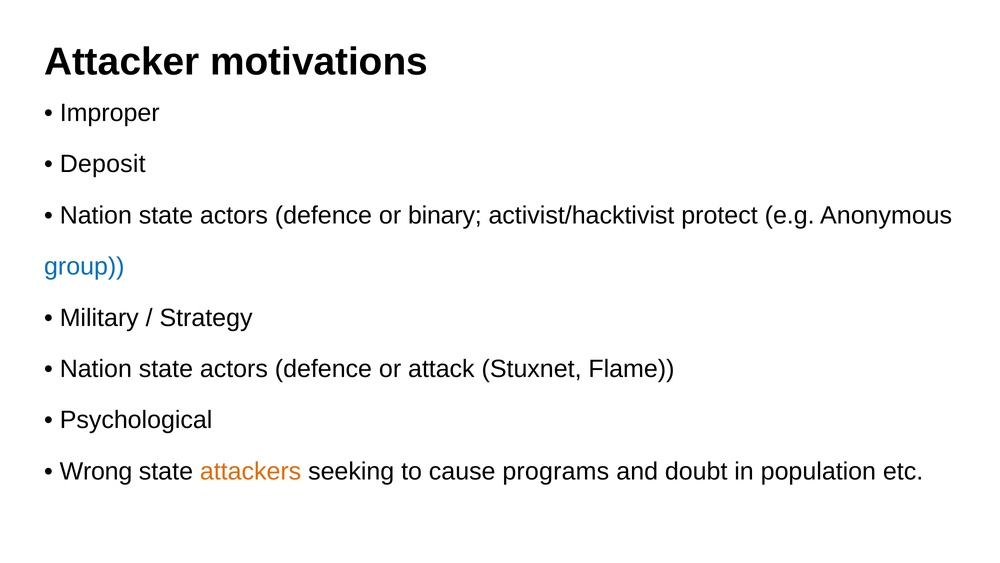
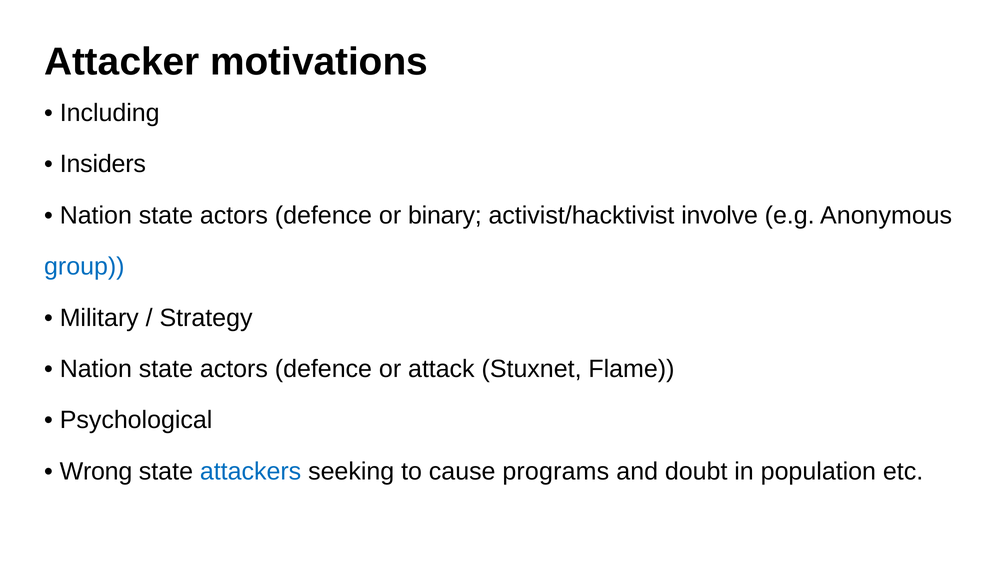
Improper: Improper -> Including
Deposit: Deposit -> Insiders
protect: protect -> involve
attackers colour: orange -> blue
